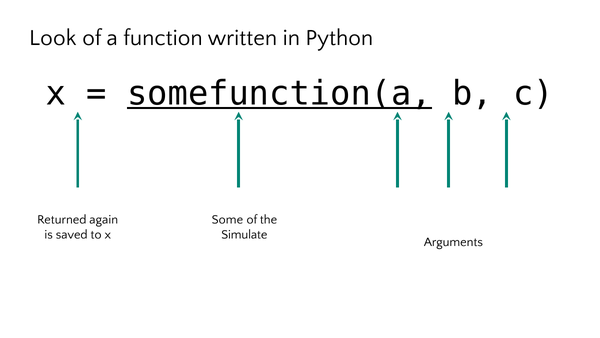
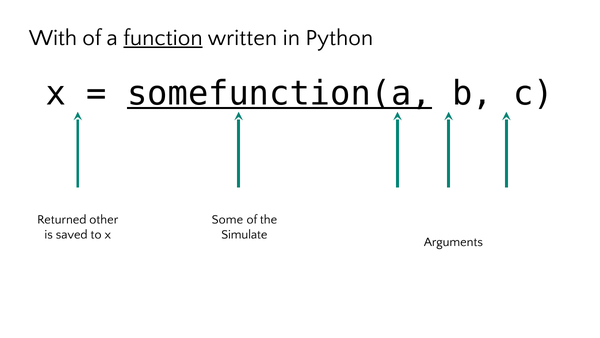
Look: Look -> With
function underline: none -> present
again: again -> other
